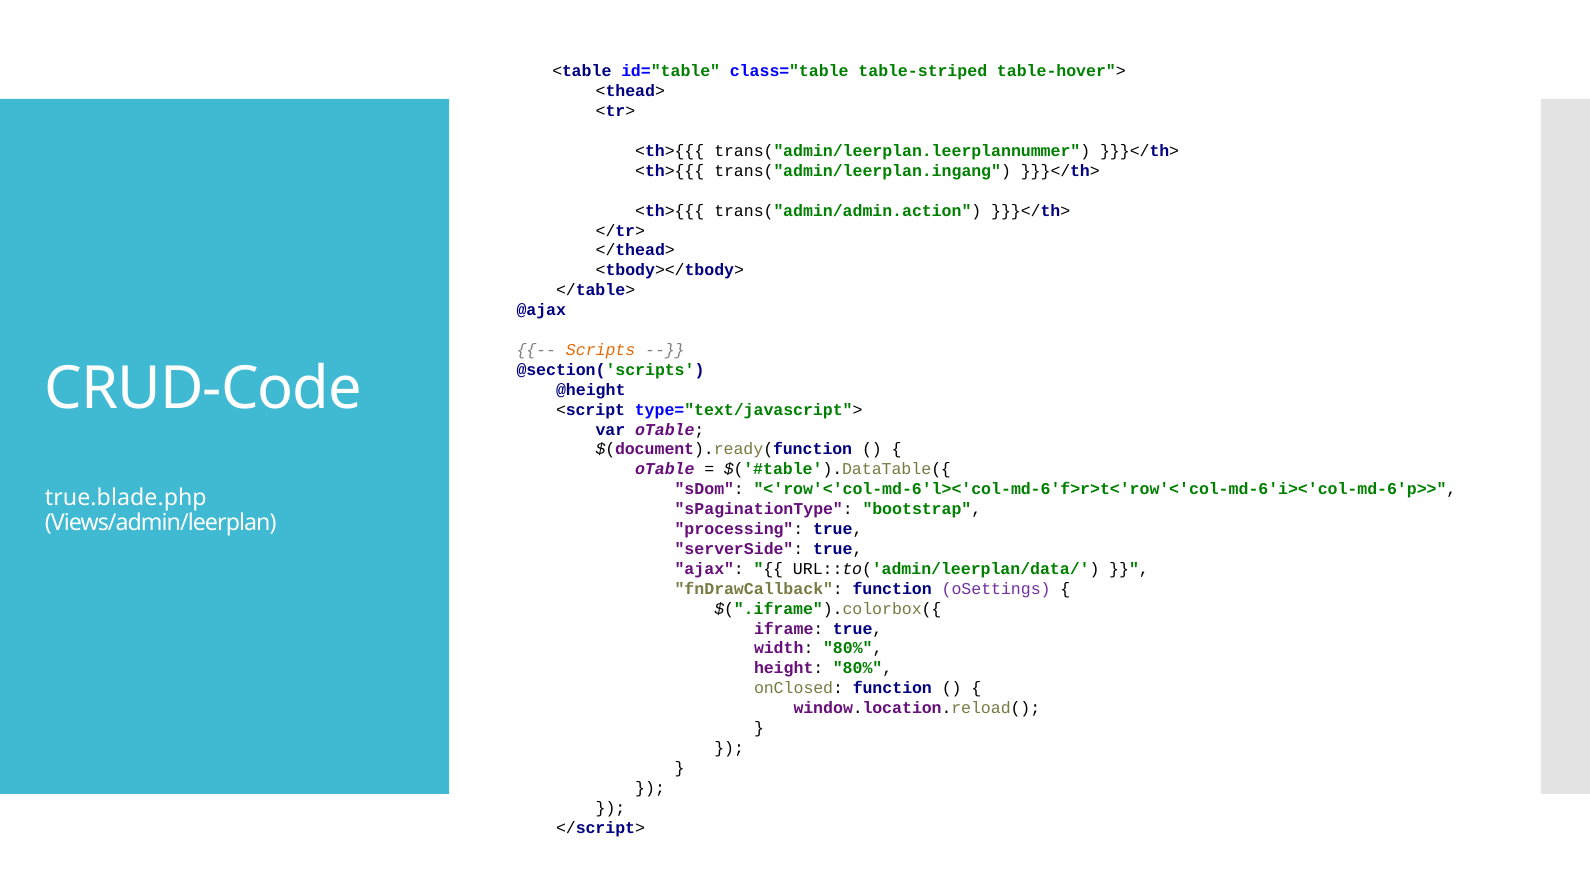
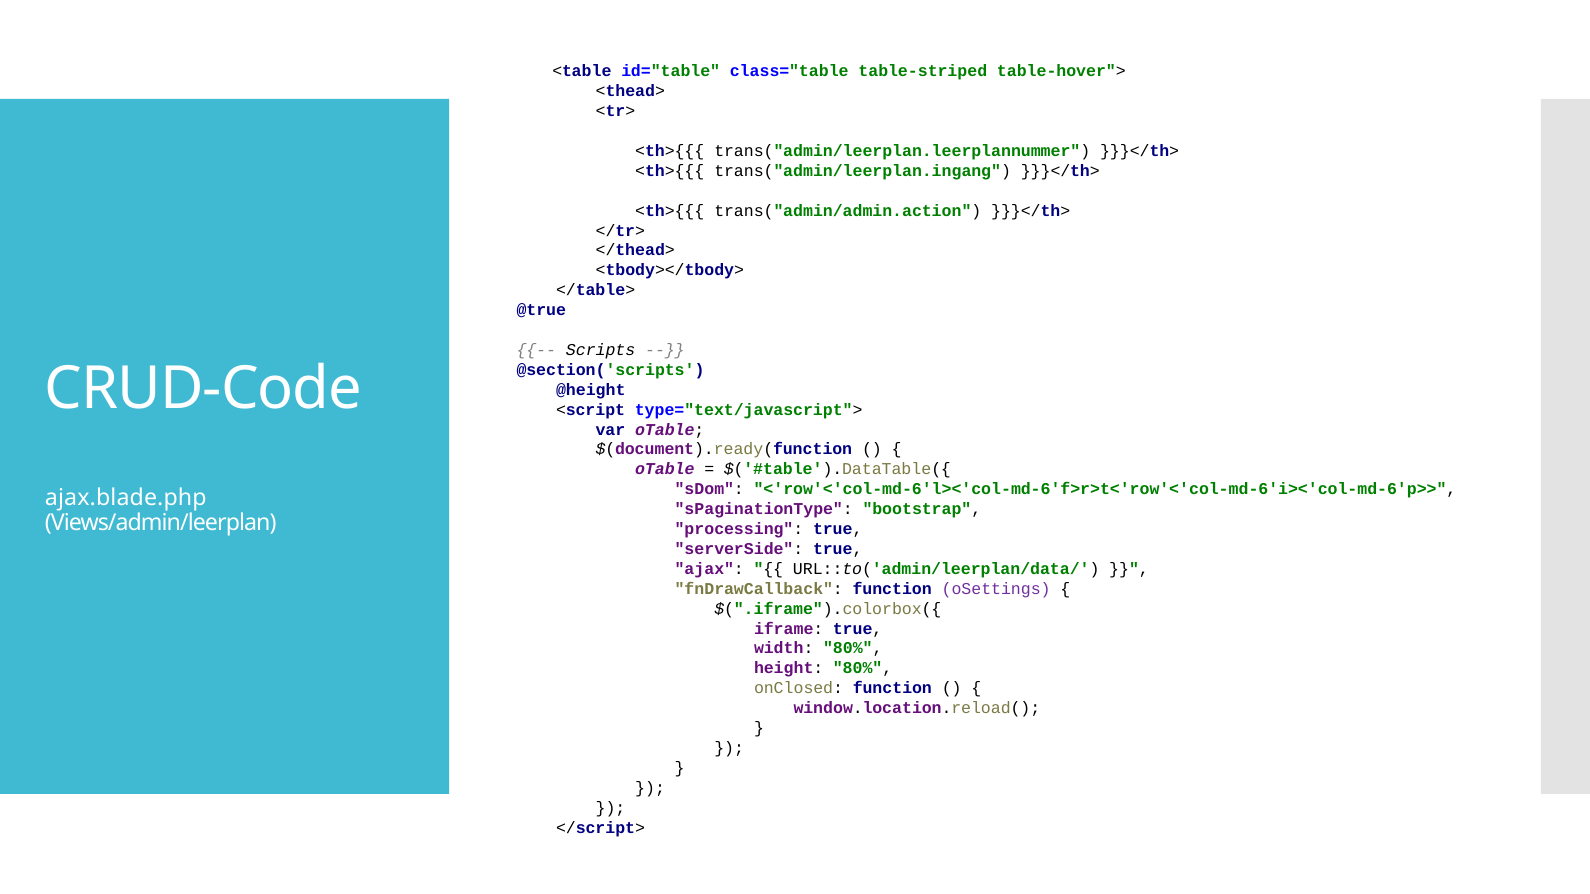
@ajax: @ajax -> @true
Scripts colour: orange -> black
true.blade.php: true.blade.php -> ajax.blade.php
